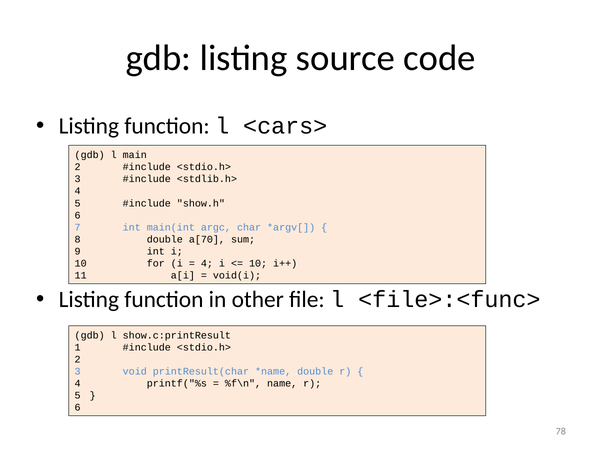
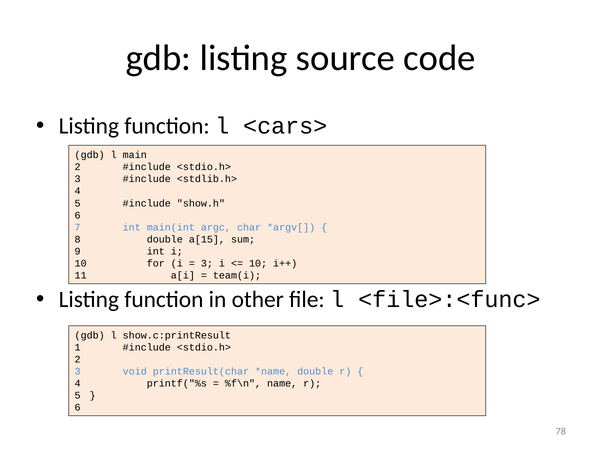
a[70: a[70 -> a[15
4 at (207, 263): 4 -> 3
void(i: void(i -> team(i
